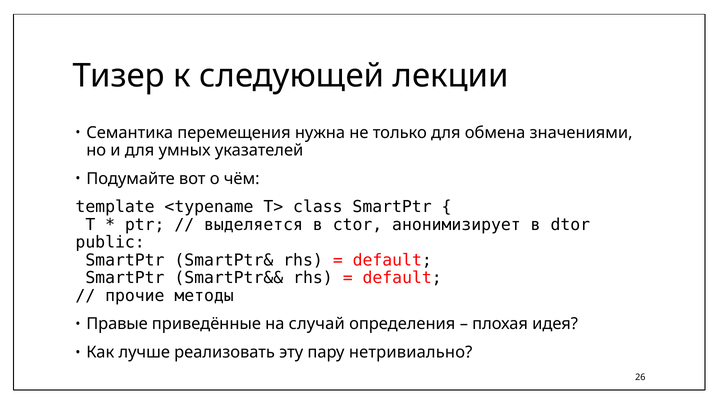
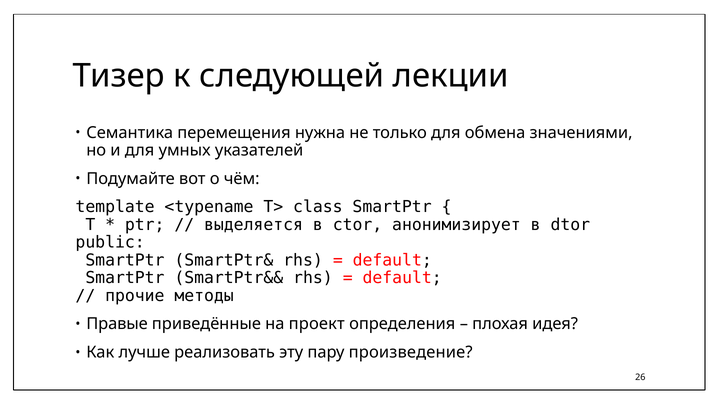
случай: случай -> проект
нетривиально: нетривиально -> произведение
